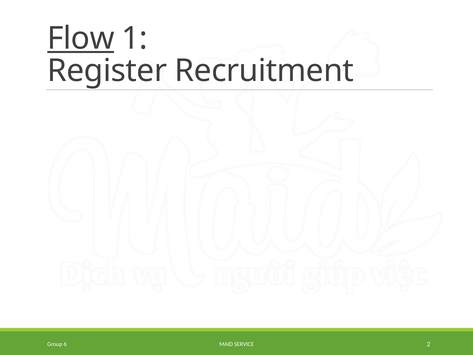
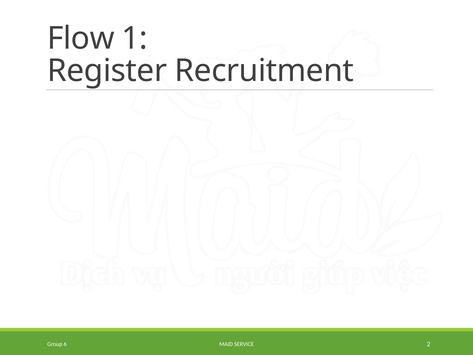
Flow underline: present -> none
